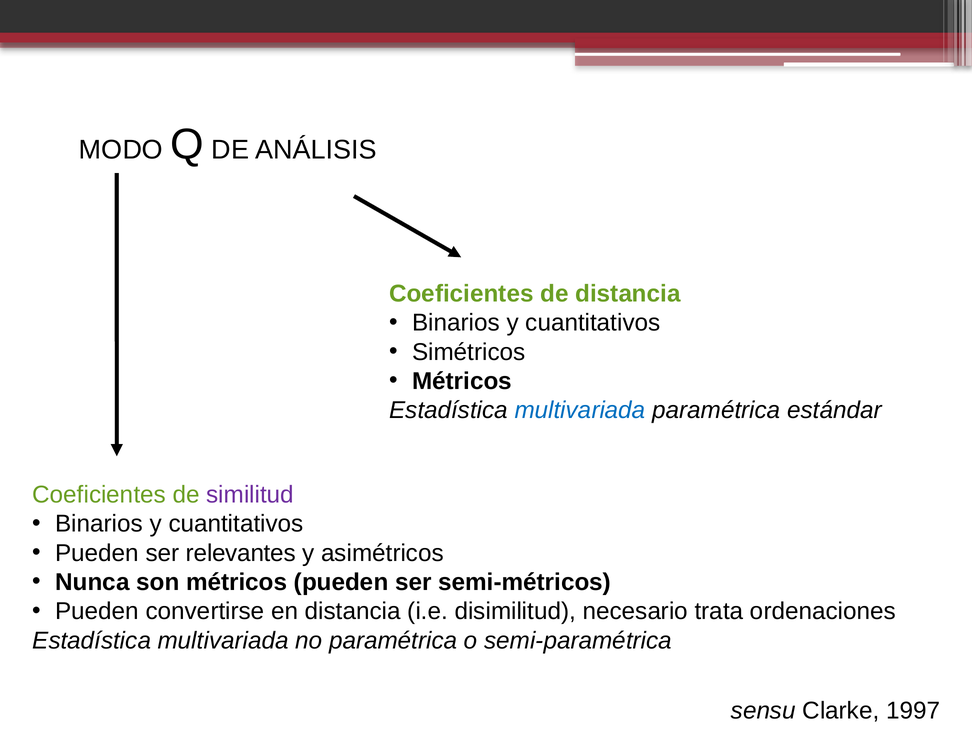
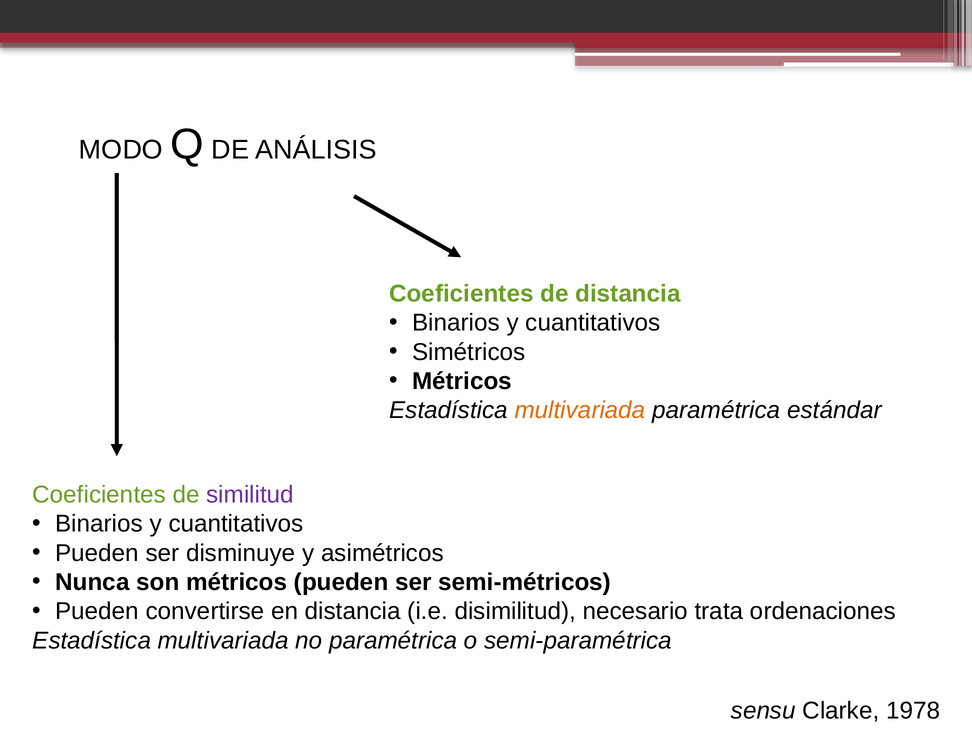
multivariada at (580, 410) colour: blue -> orange
relevantes: relevantes -> disminuye
1997: 1997 -> 1978
